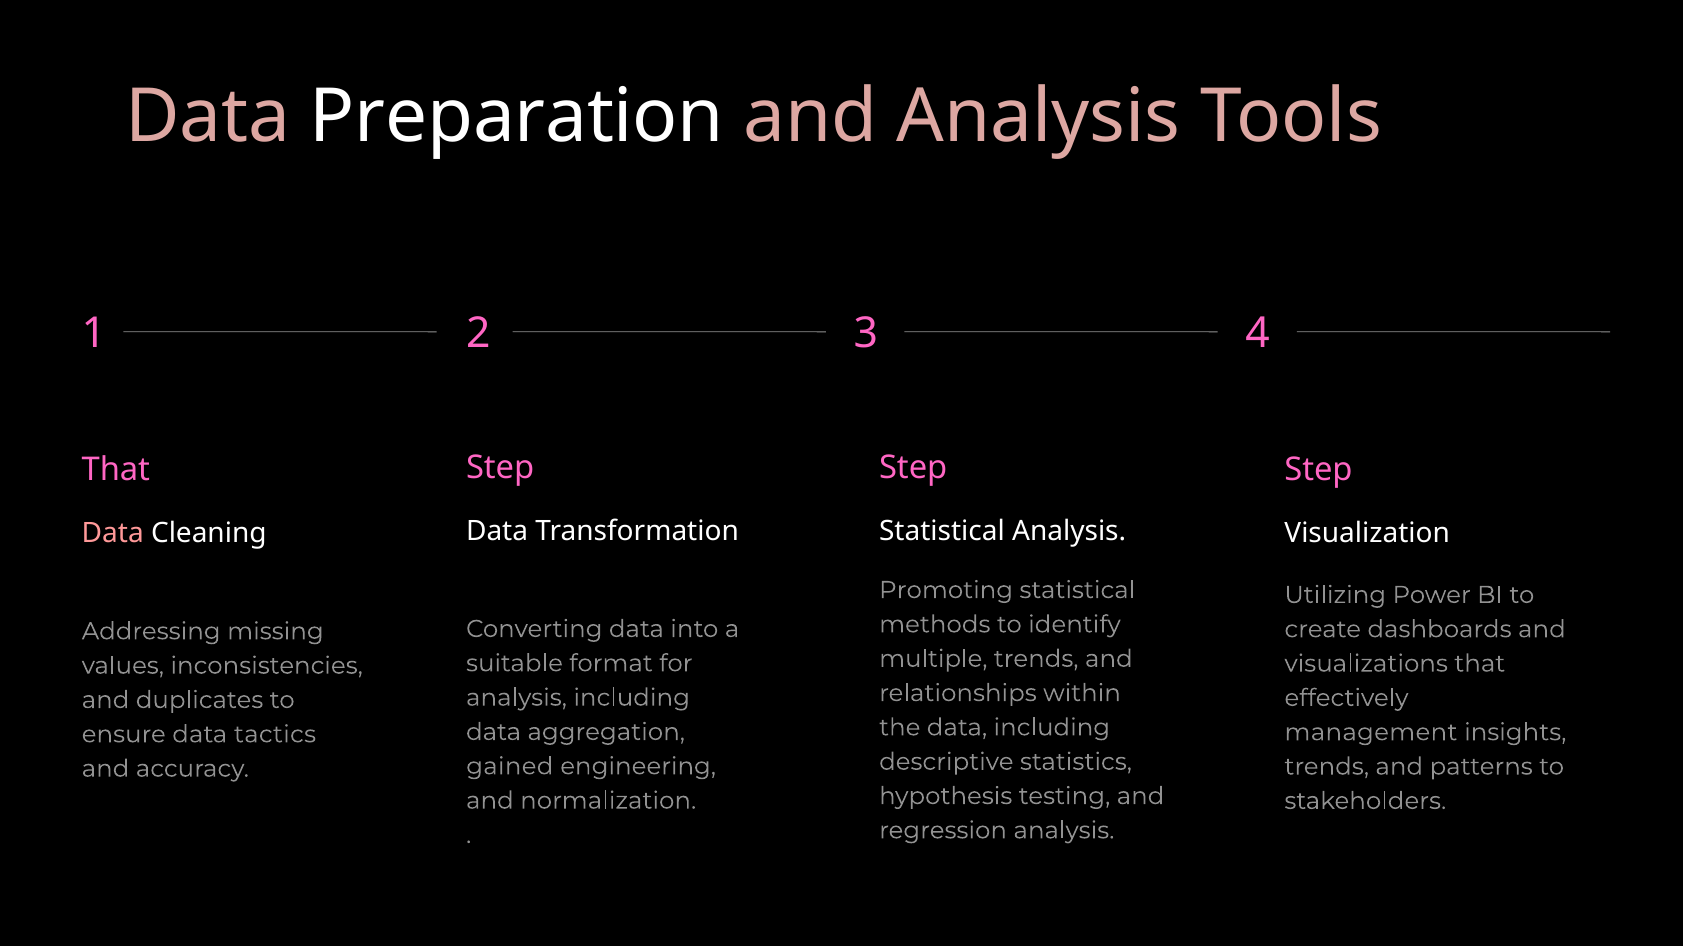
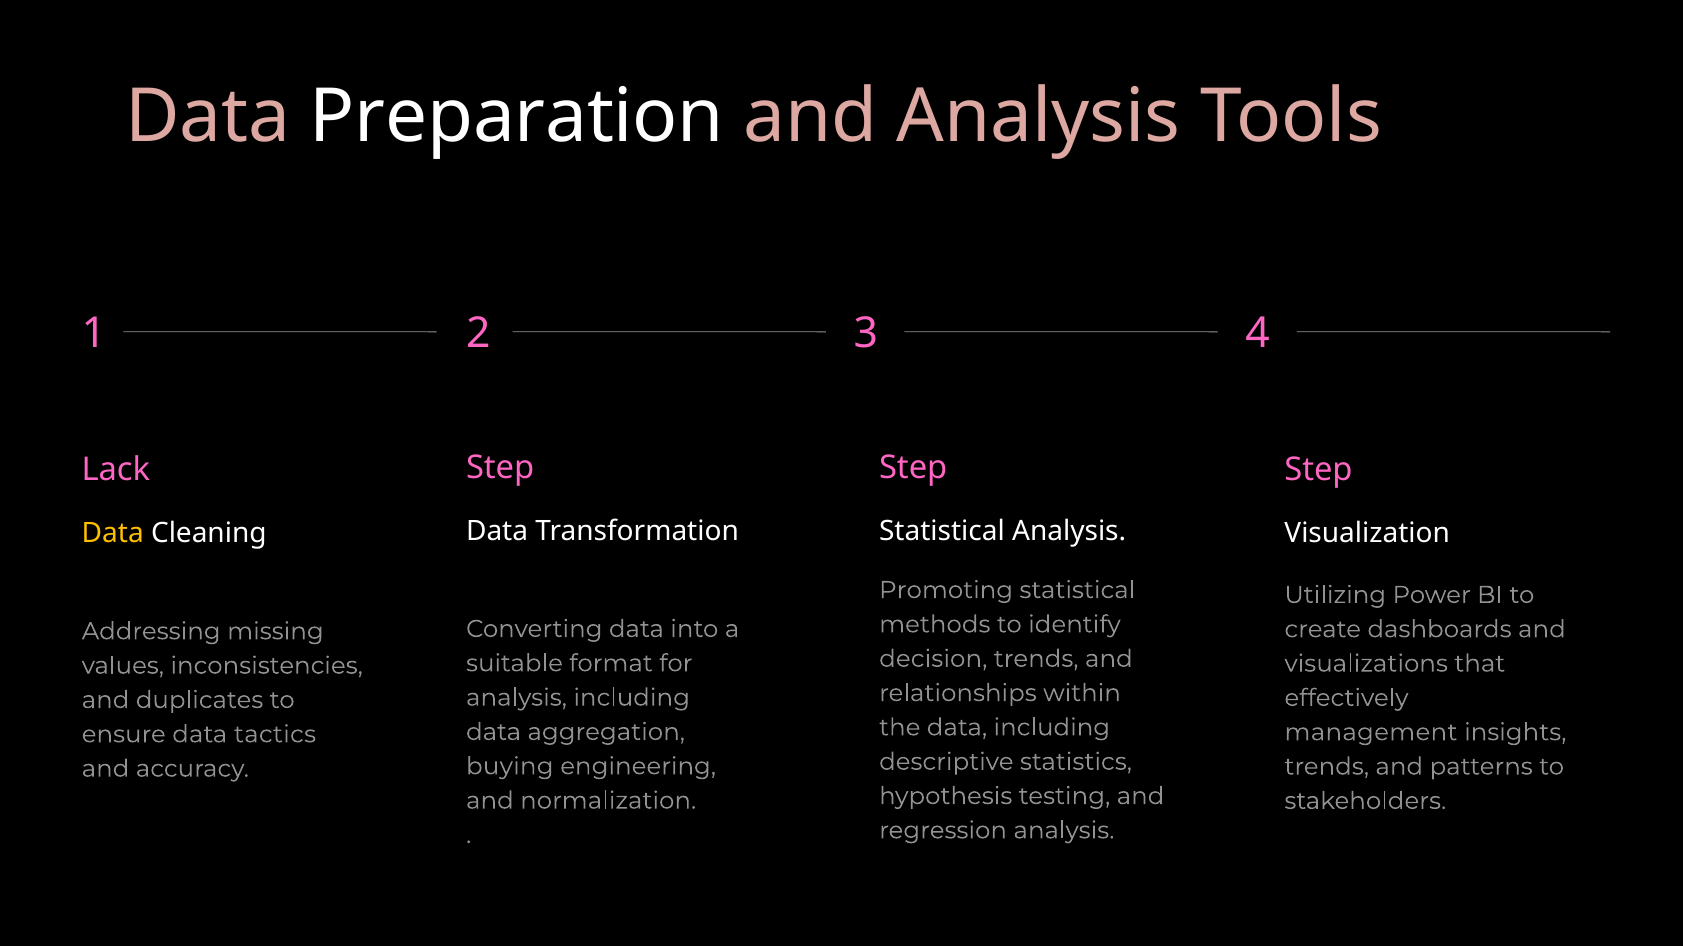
That at (116, 470): That -> Lack
Data at (113, 534) colour: pink -> yellow
multiple: multiple -> decision
gained: gained -> buying
